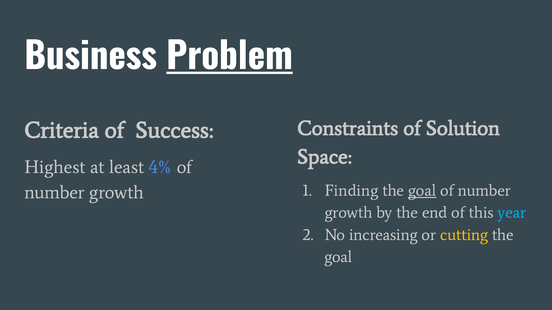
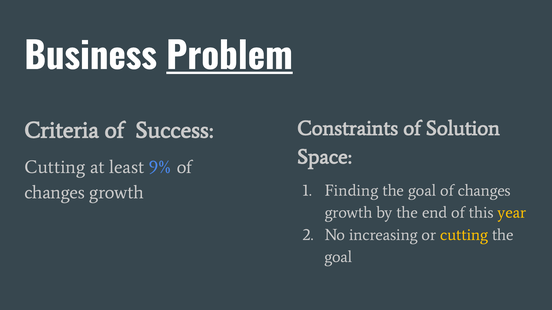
Highest at (55, 167): Highest -> Cutting
4%: 4% -> 9%
goal at (422, 191) underline: present -> none
number at (484, 191): number -> changes
number at (55, 193): number -> changes
year colour: light blue -> yellow
